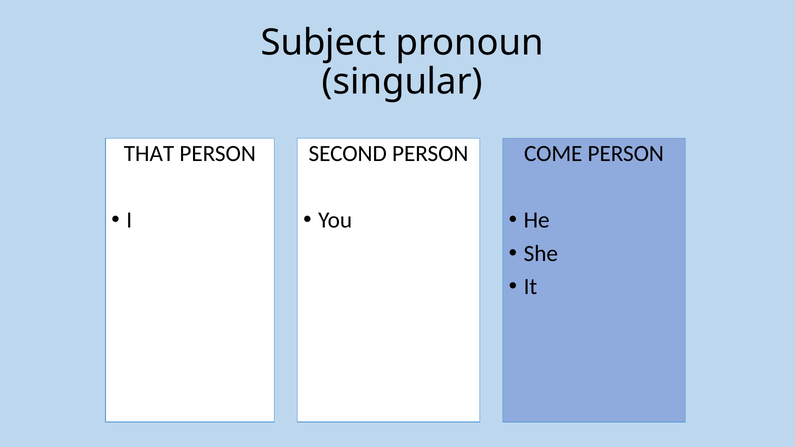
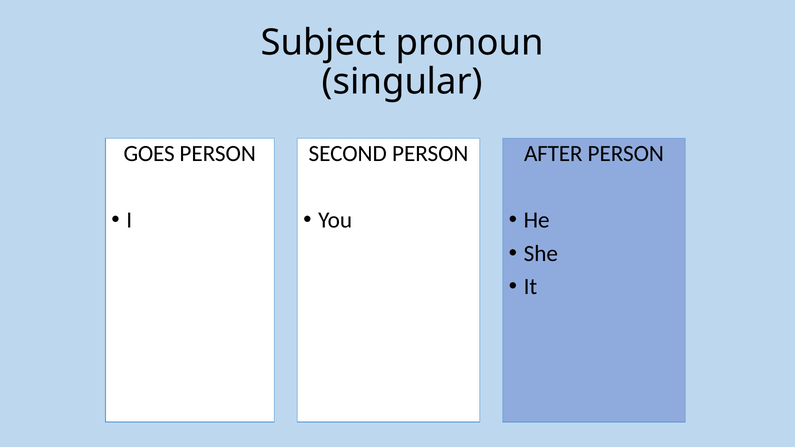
THAT: THAT -> GOES
COME: COME -> AFTER
